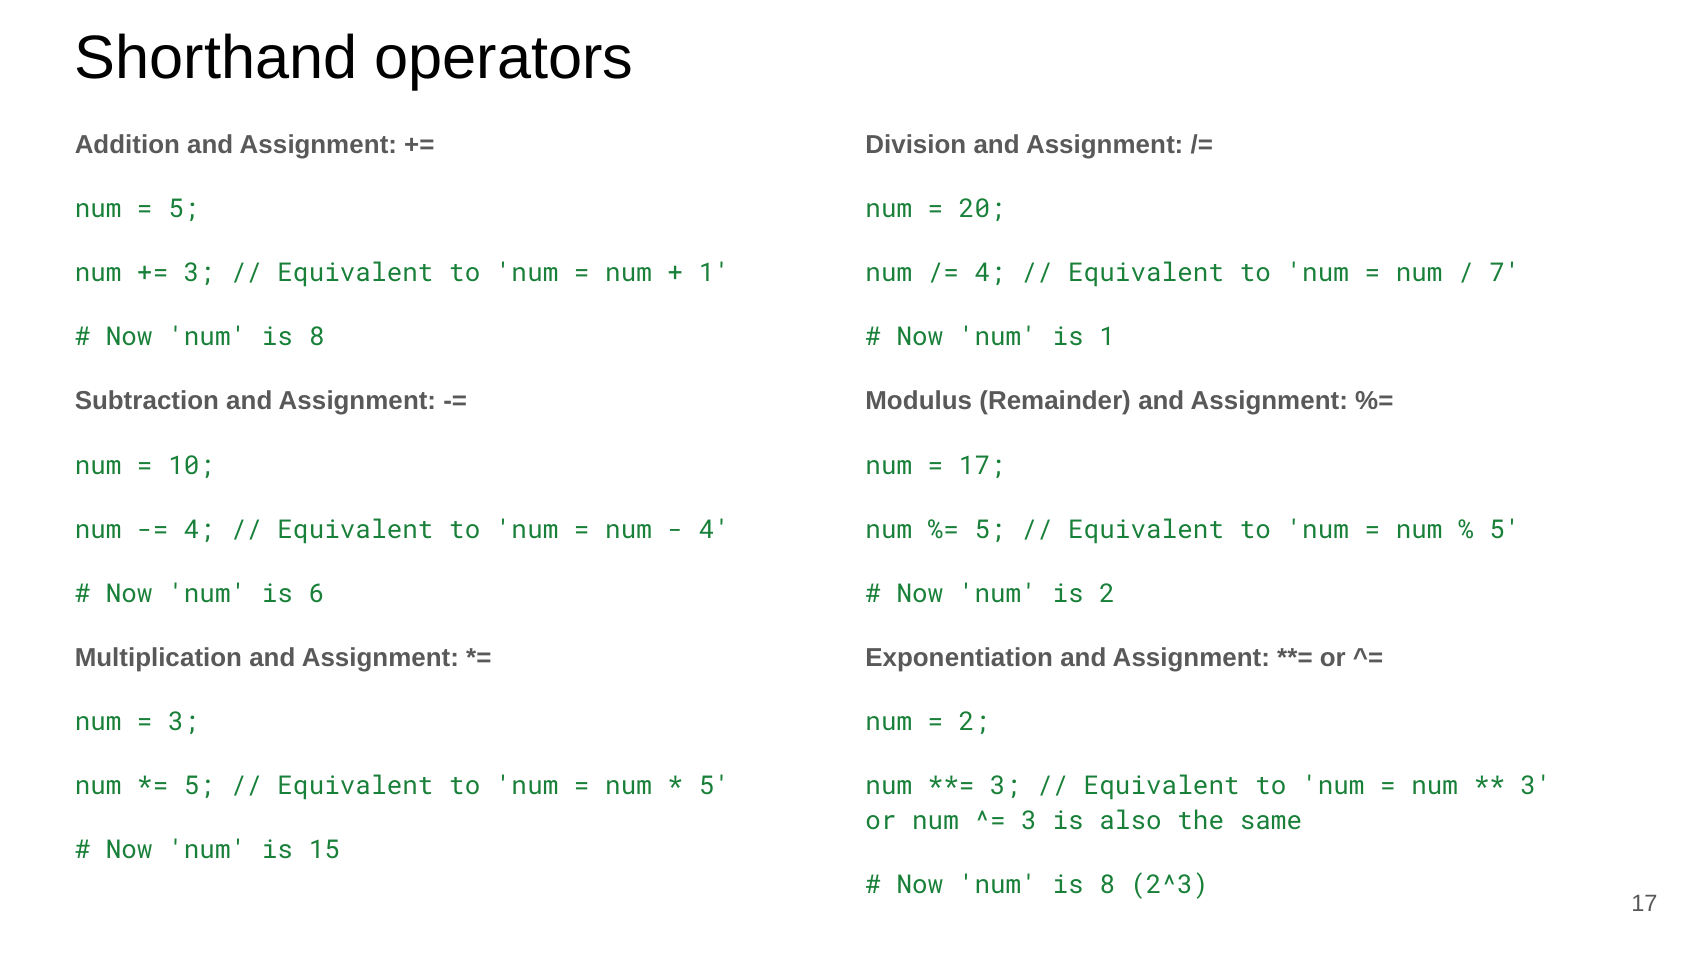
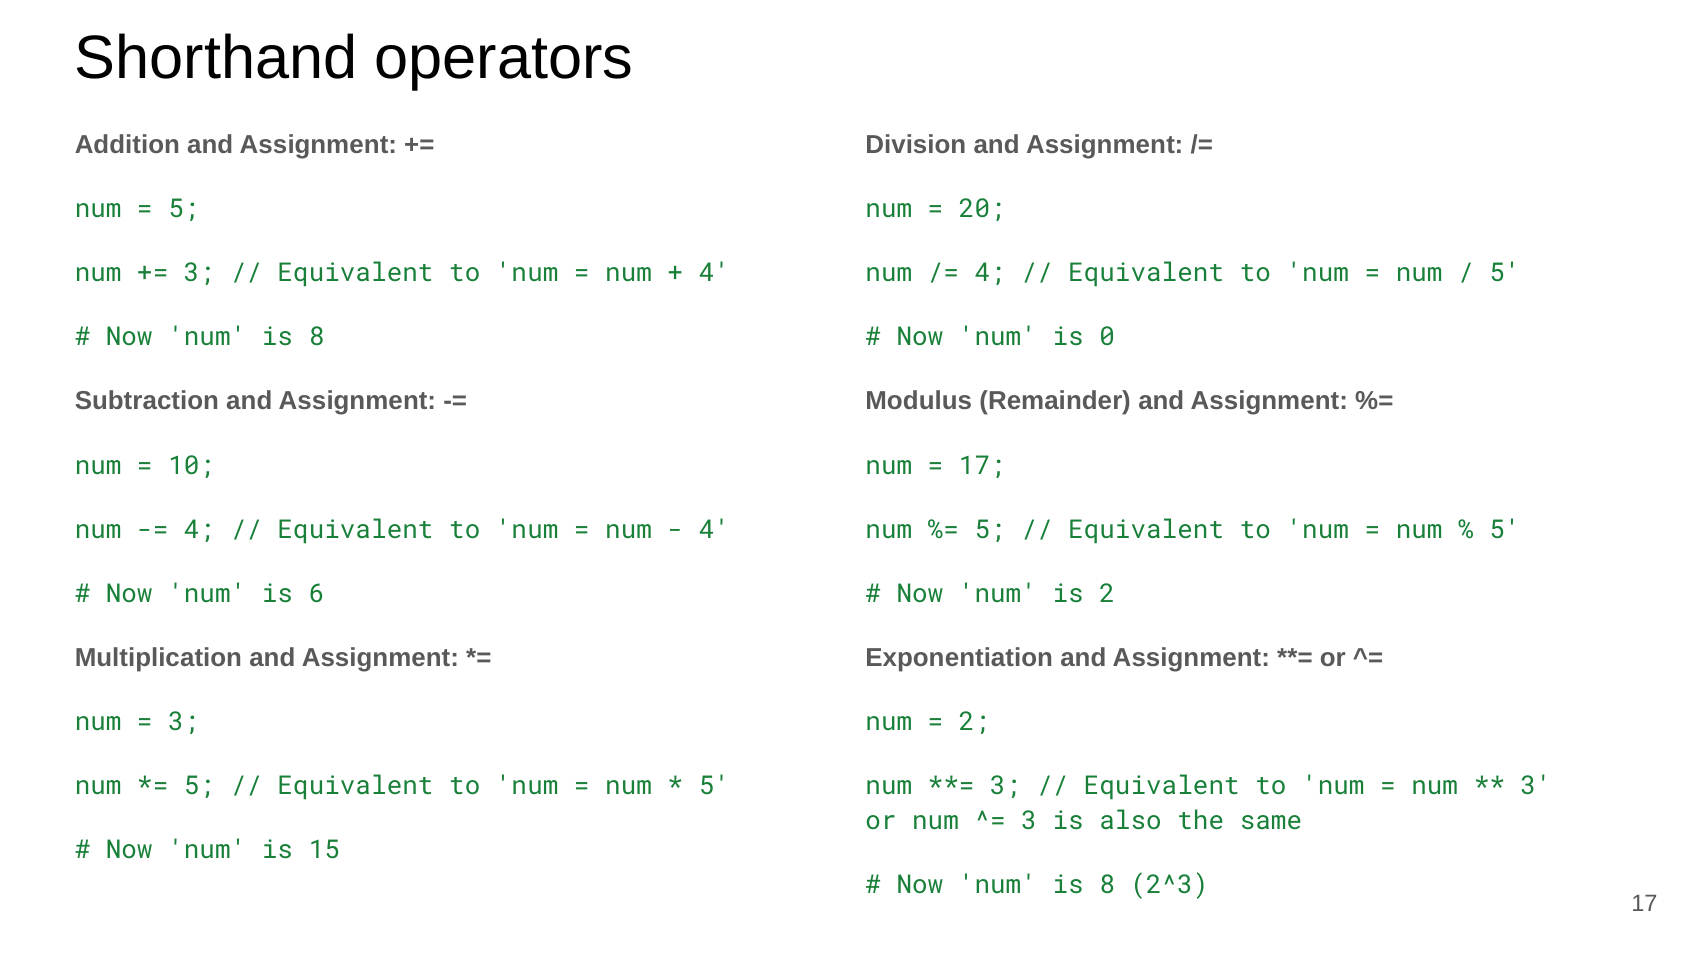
1 at (714, 273): 1 -> 4
7 at (1505, 273): 7 -> 5
is 1: 1 -> 0
